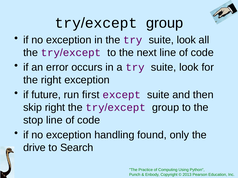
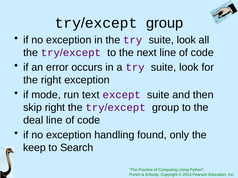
future: future -> mode
first: first -> text
stop: stop -> deal
drive: drive -> keep
